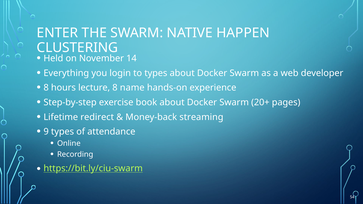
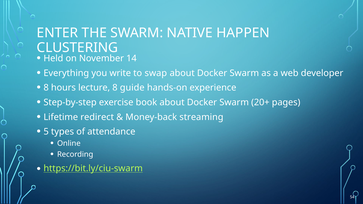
login: login -> write
to types: types -> swap
name: name -> guide
9: 9 -> 5
